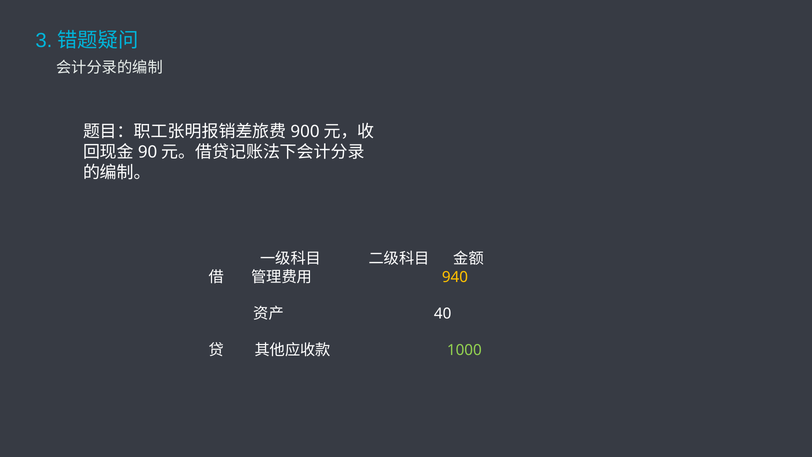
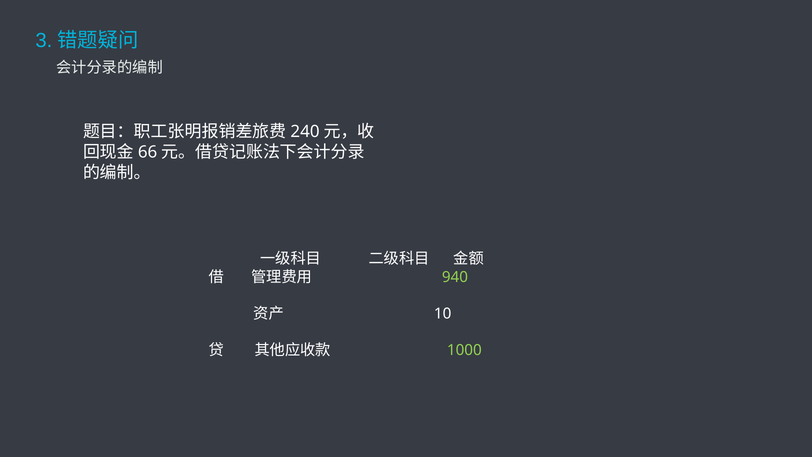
900: 900 -> 240
90: 90 -> 66
940 colour: yellow -> light green
40: 40 -> 10
